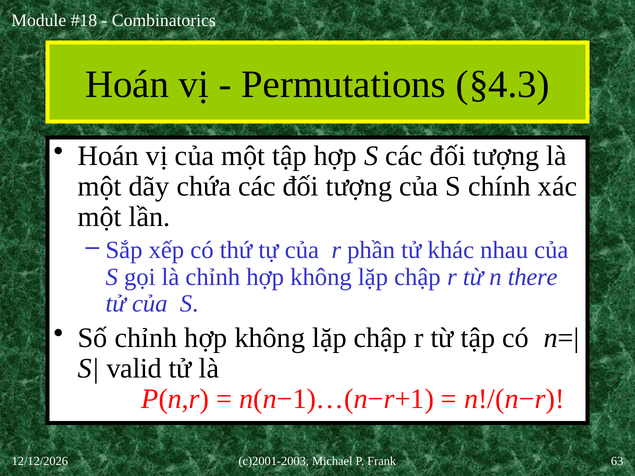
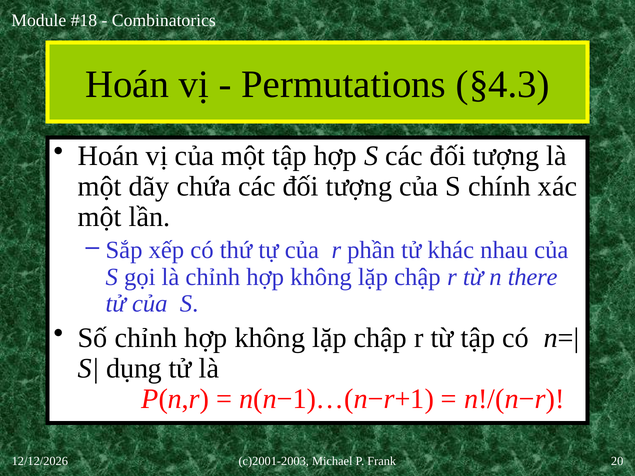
valid: valid -> dụng
63: 63 -> 20
